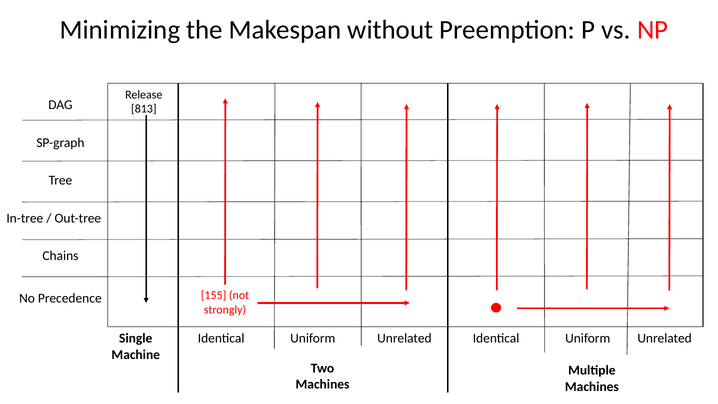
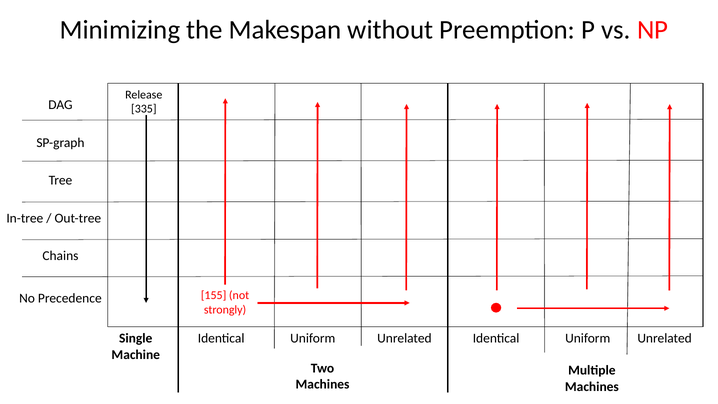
813: 813 -> 335
